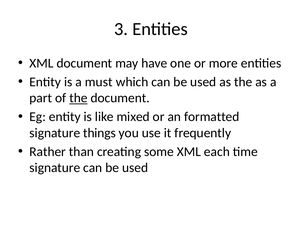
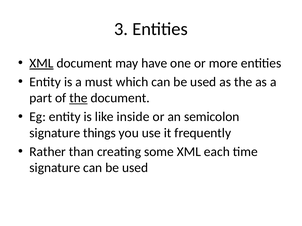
XML at (41, 63) underline: none -> present
mixed: mixed -> inside
formatted: formatted -> semicolon
